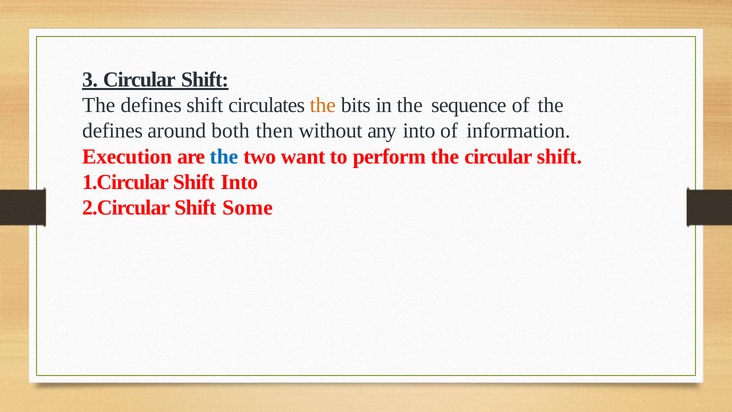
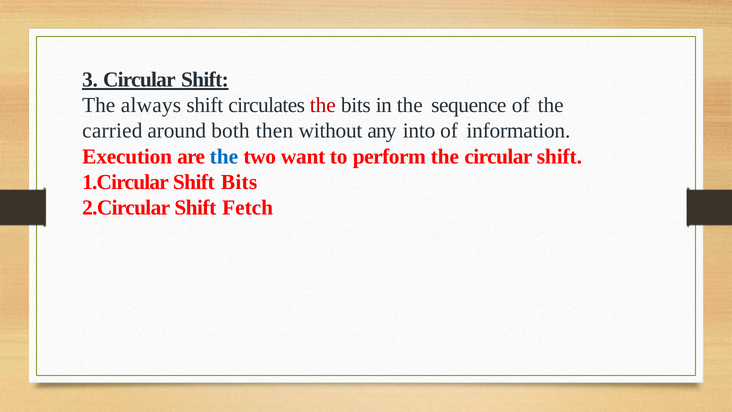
defines at (151, 105): defines -> always
the at (323, 105) colour: orange -> red
defines at (113, 131): defines -> carried
Shift Into: Into -> Bits
Some: Some -> Fetch
